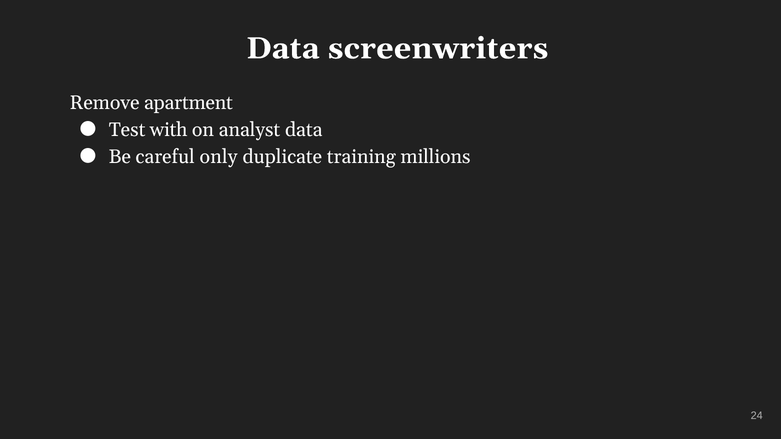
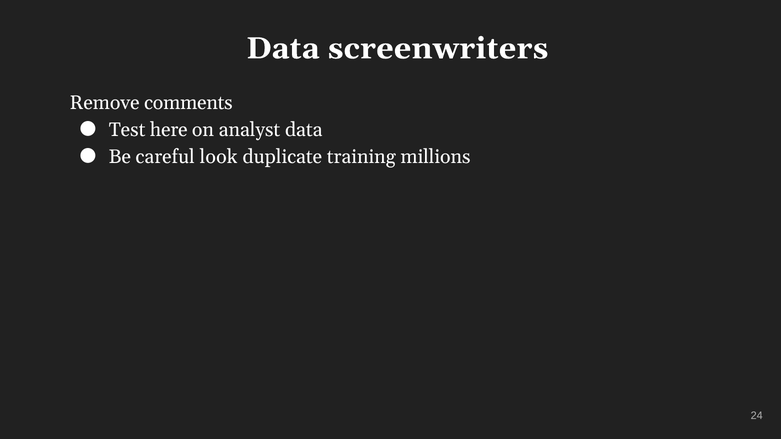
apartment: apartment -> comments
with: with -> here
only: only -> look
